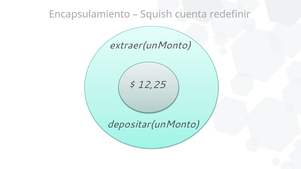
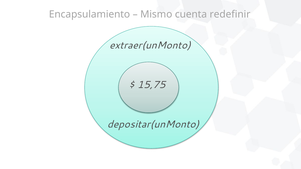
Squish: Squish -> Mismo
12,25: 12,25 -> 15,75
